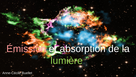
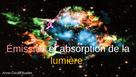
lumière colour: light green -> yellow
